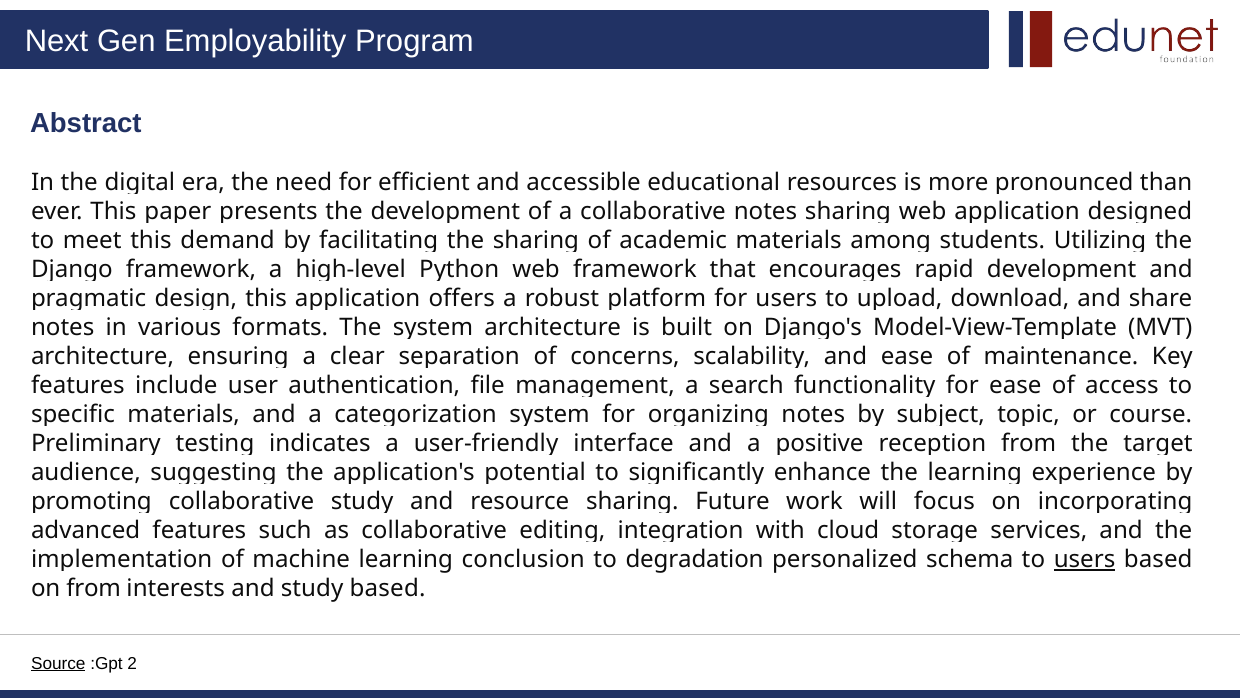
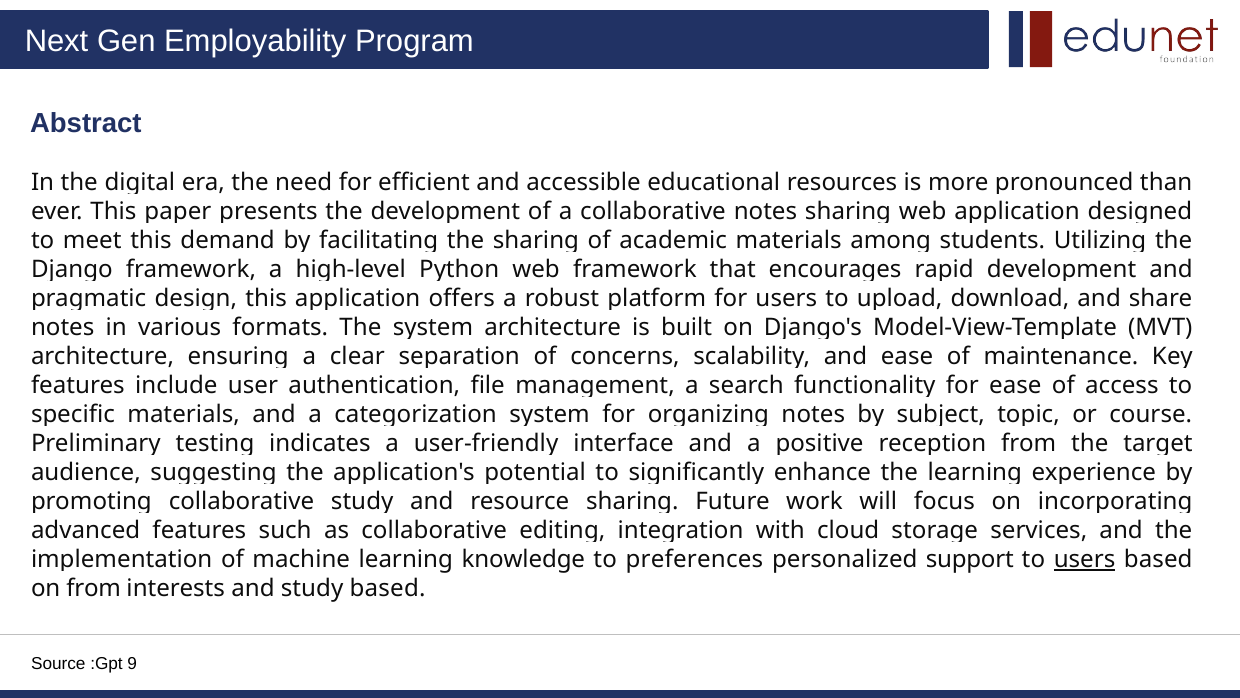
conclusion: conclusion -> knowledge
degradation: degradation -> preferences
schema: schema -> support
Source underline: present -> none
2: 2 -> 9
